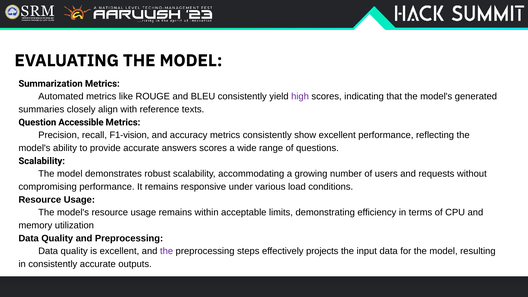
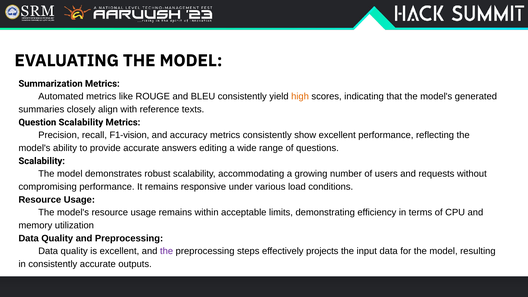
high colour: purple -> orange
Question Accessible: Accessible -> Scalability
answers scores: scores -> editing
